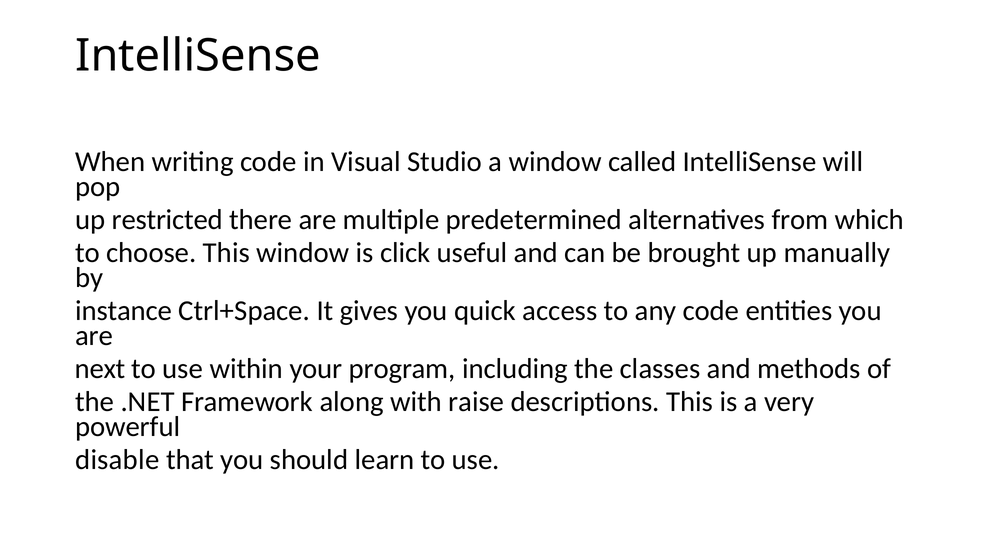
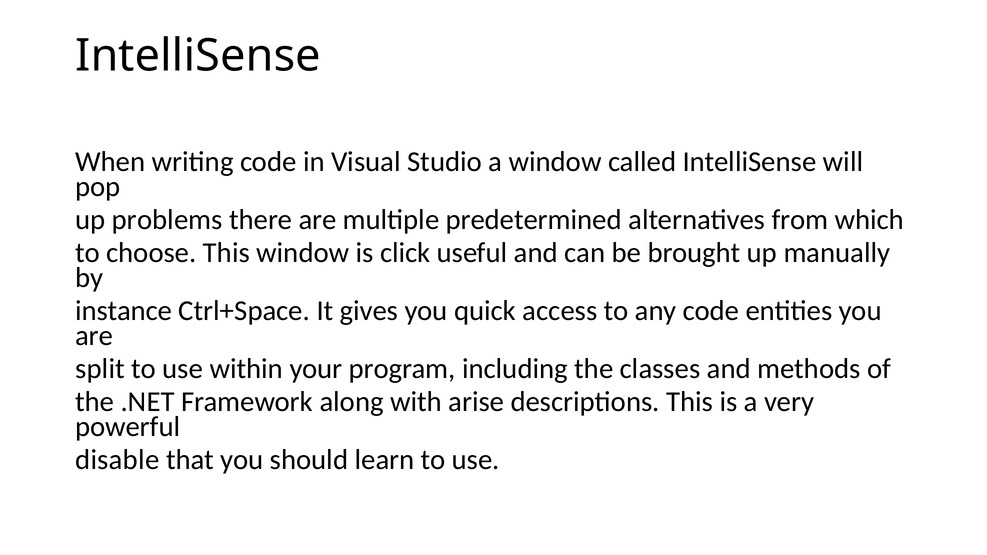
restricted: restricted -> problems
next: next -> split
raise: raise -> arise
